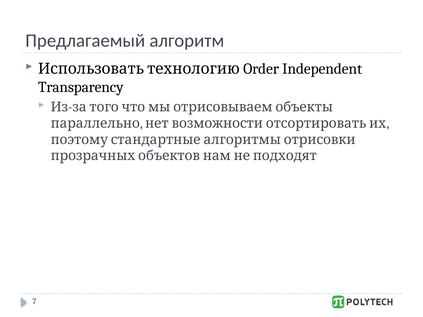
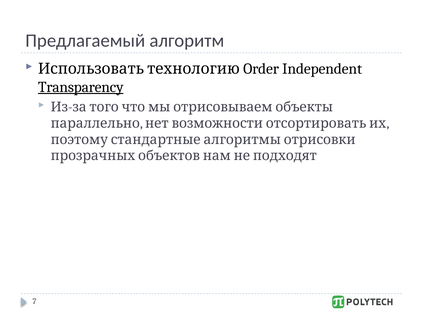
Transparency underline: none -> present
